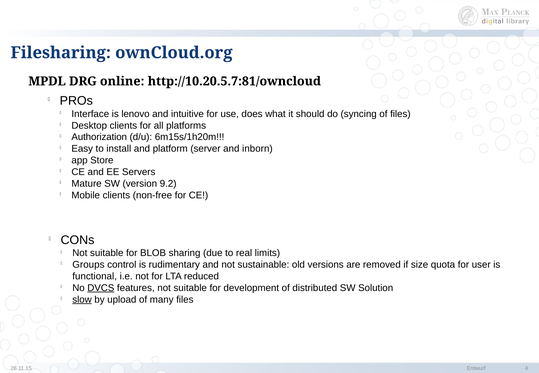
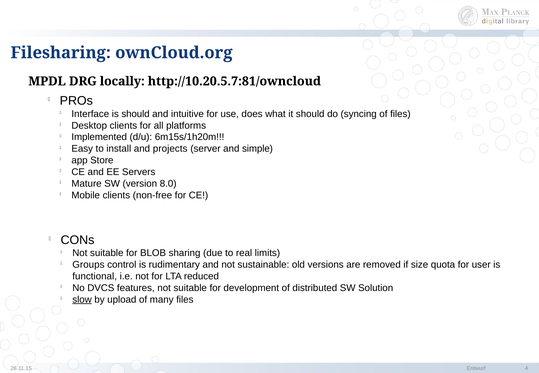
online: online -> locally
is lenovo: lenovo -> should
Authorization: Authorization -> Implemented
platform: platform -> projects
inborn: inborn -> simple
9.2: 9.2 -> 8.0
DVCS underline: present -> none
